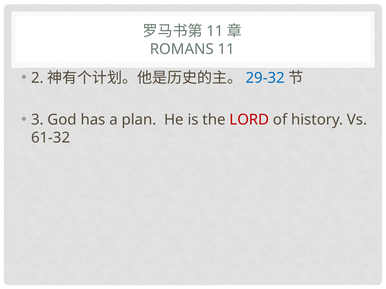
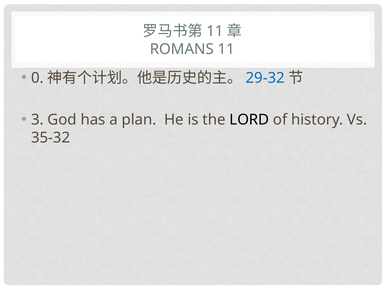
2: 2 -> 0
LORD colour: red -> black
61-32: 61-32 -> 35-32
